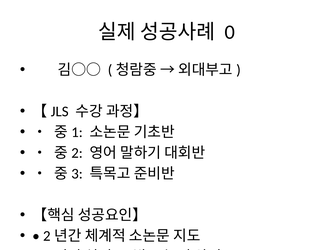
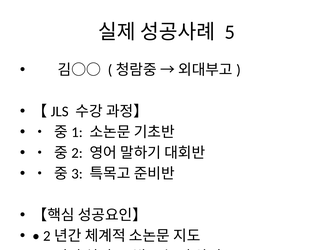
0: 0 -> 5
